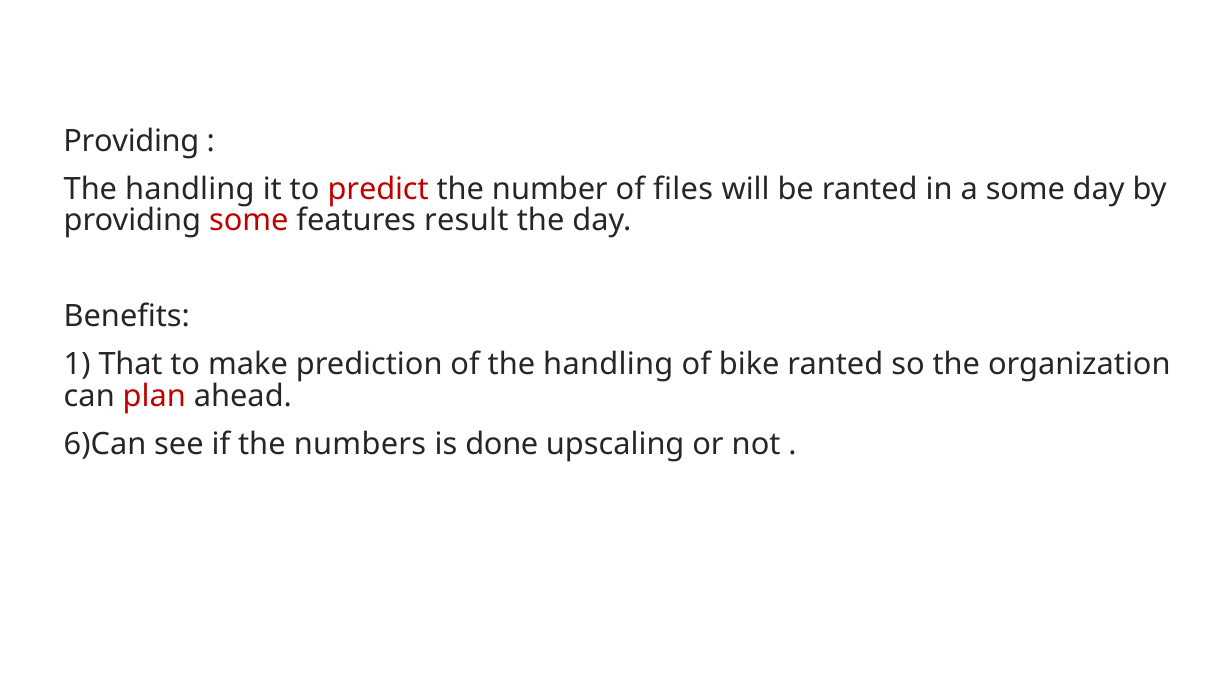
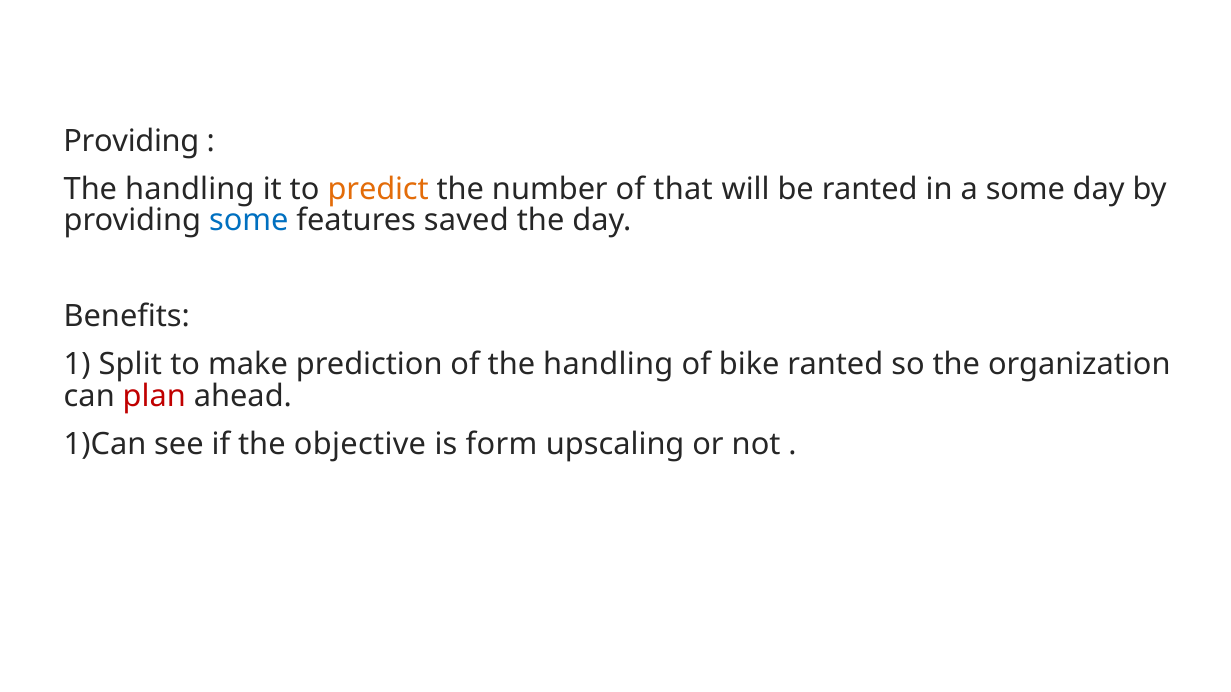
predict colour: red -> orange
files: files -> that
some at (249, 221) colour: red -> blue
result: result -> saved
That: That -> Split
6)Can: 6)Can -> 1)Can
numbers: numbers -> objective
done: done -> form
